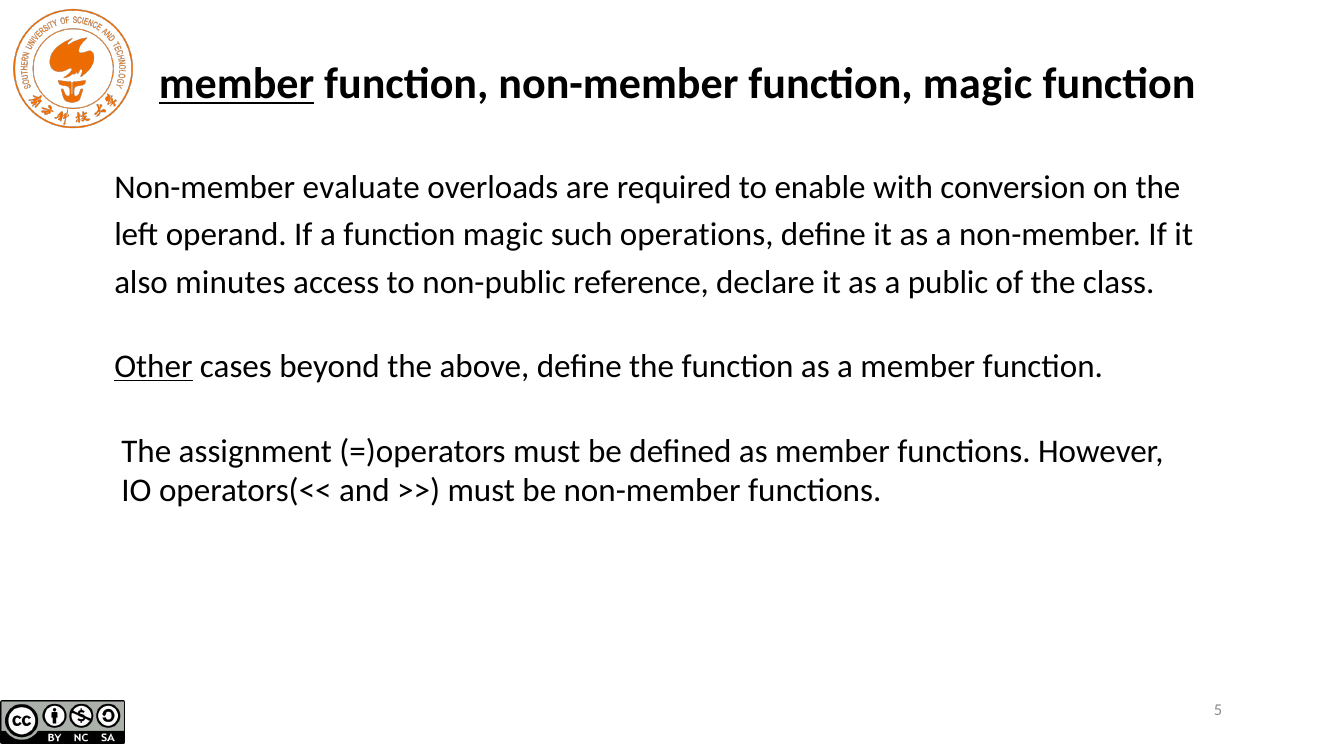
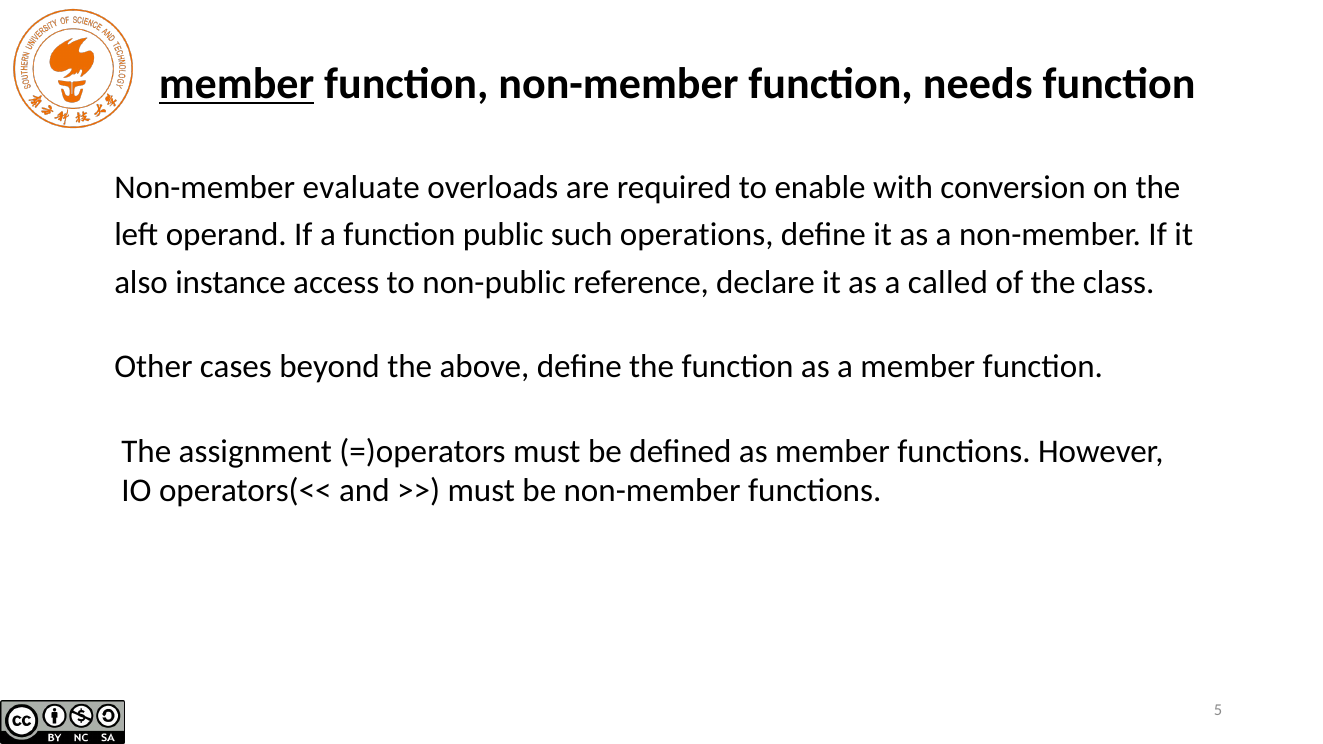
non-member function magic: magic -> needs
a function magic: magic -> public
minutes: minutes -> instance
public: public -> called
Other underline: present -> none
